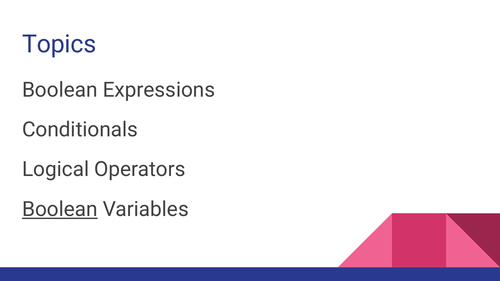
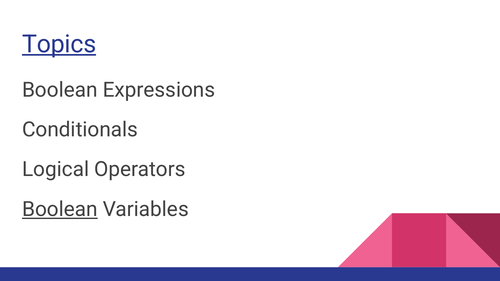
Topics underline: none -> present
